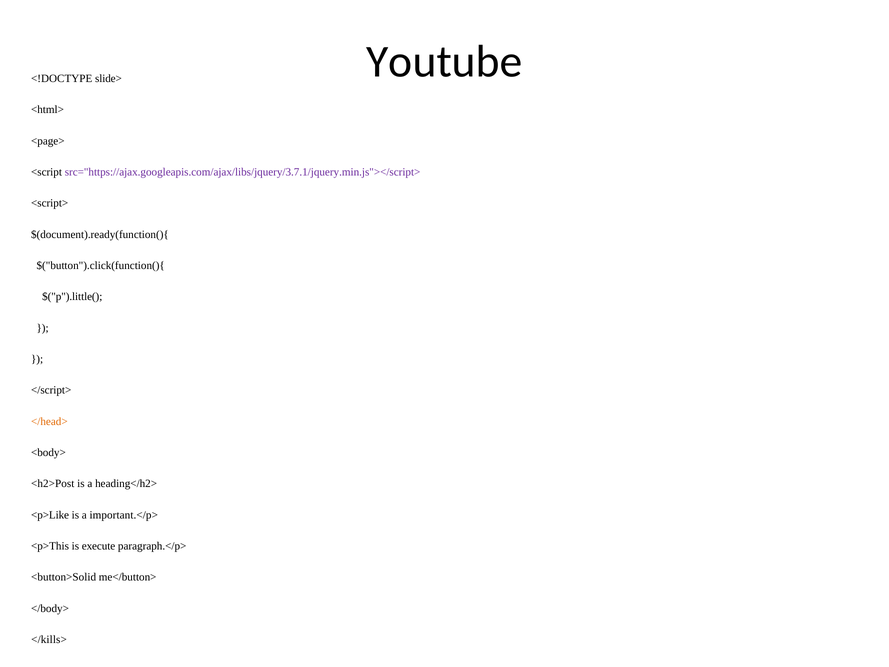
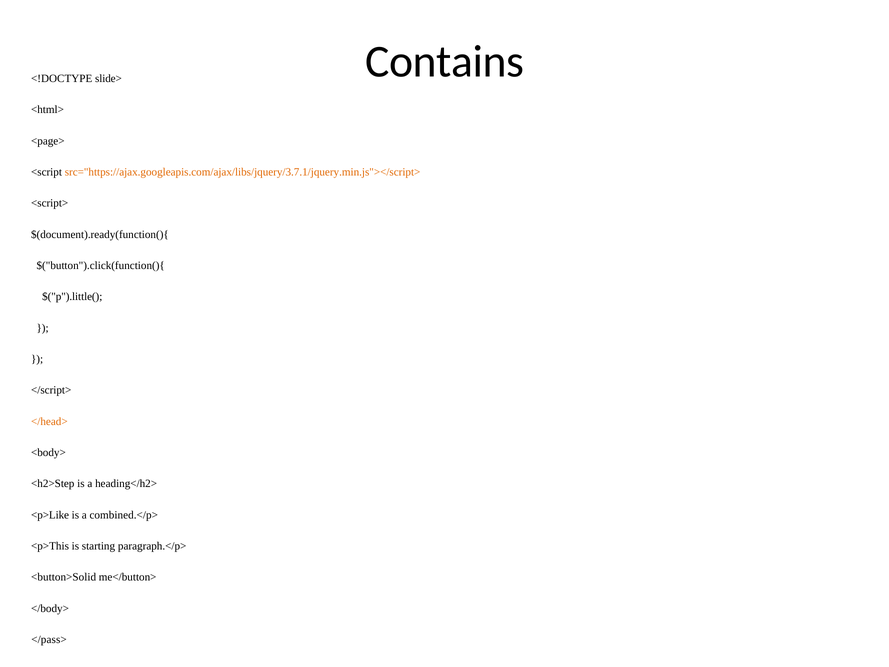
Youtube: Youtube -> Contains
src="https://ajax.googleapis.com/ajax/libs/jquery/3.7.1/jquery.min.js"></script> colour: purple -> orange
<h2>Post: <h2>Post -> <h2>Step
important.</p>: important.</p> -> combined.</p>
execute: execute -> starting
</kills>: </kills> -> </pass>
